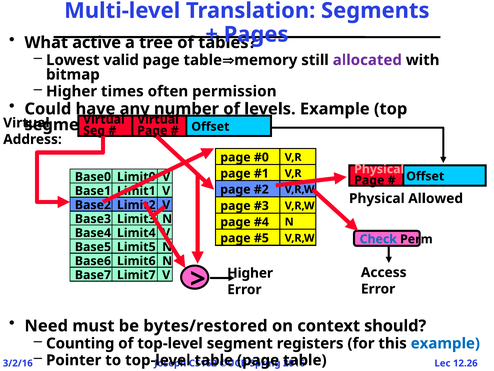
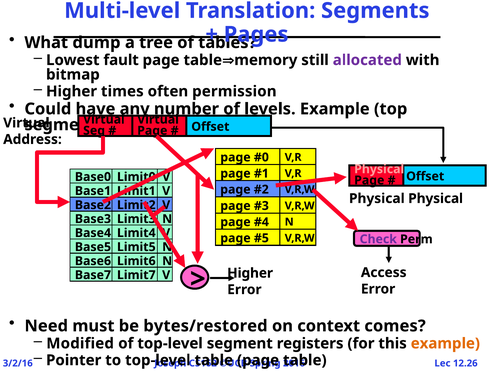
active: active -> dump
valid: valid -> fault
Physical Allowed: Allowed -> Physical
Check colour: blue -> purple
should: should -> comes
Counting: Counting -> Modified
example at (445, 343) colour: blue -> orange
